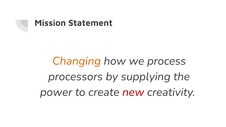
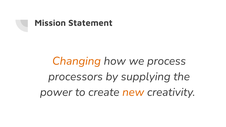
new colour: red -> orange
